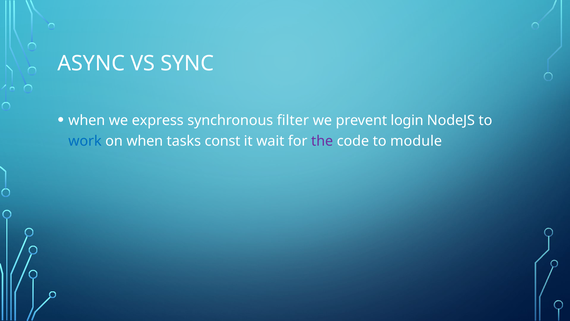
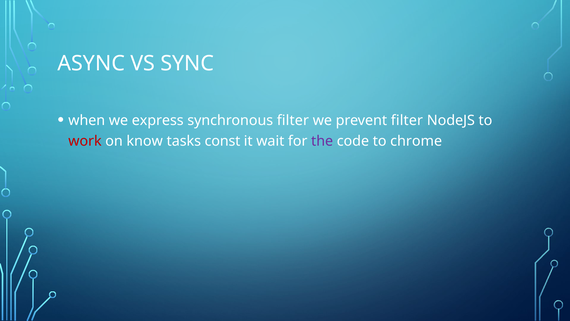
prevent login: login -> filter
work colour: blue -> red
on when: when -> know
module: module -> chrome
